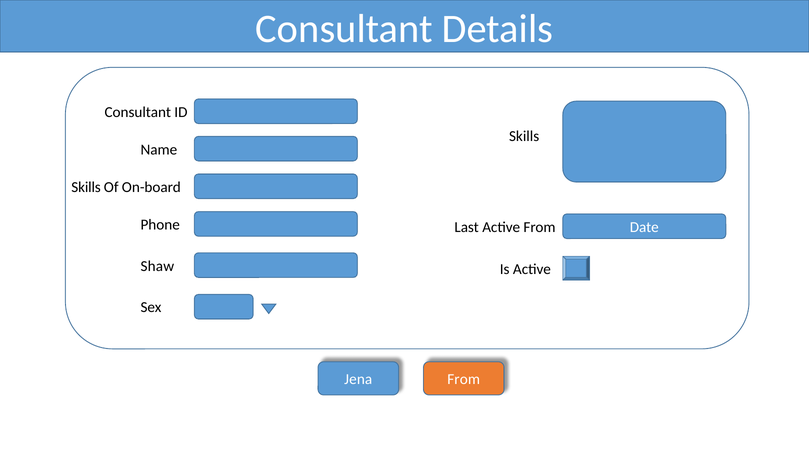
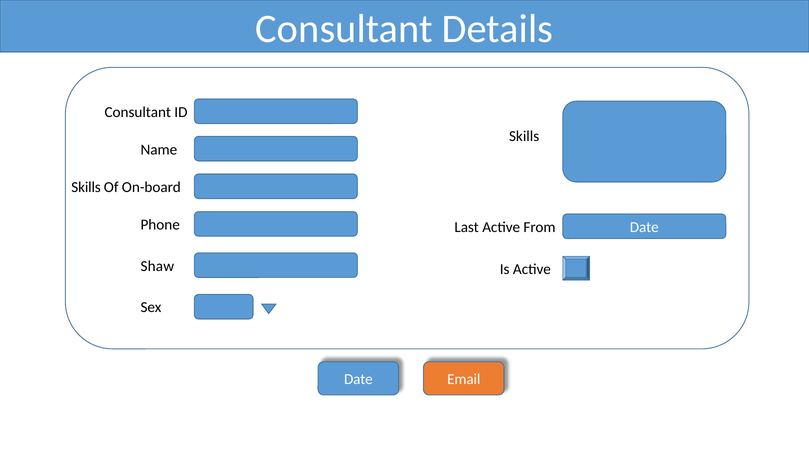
Jena at (358, 379): Jena -> Date
From at (464, 379): From -> Email
